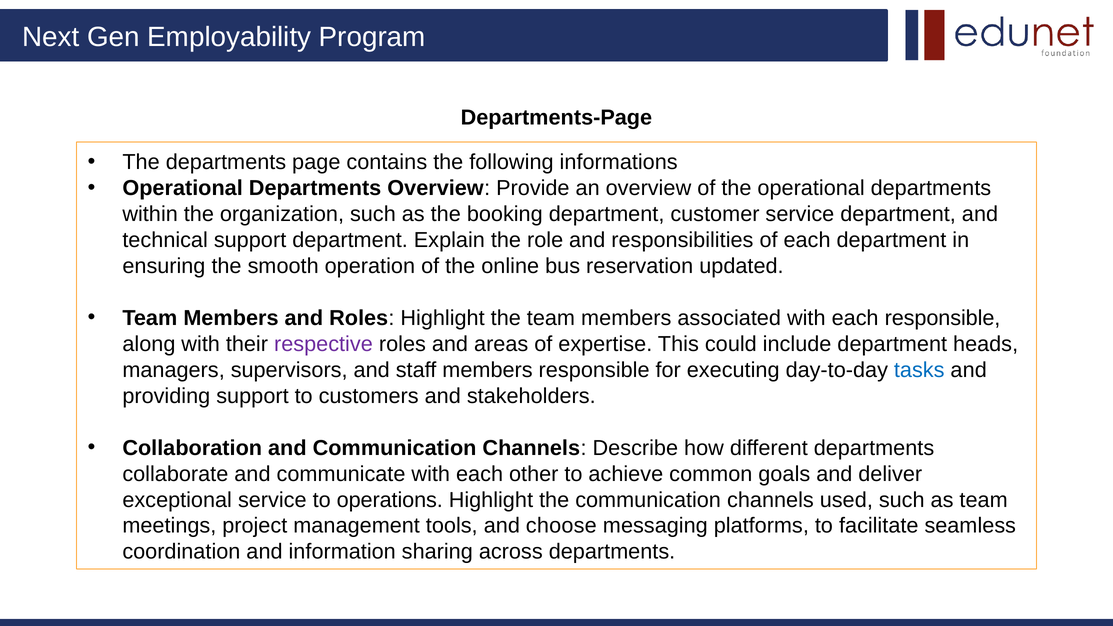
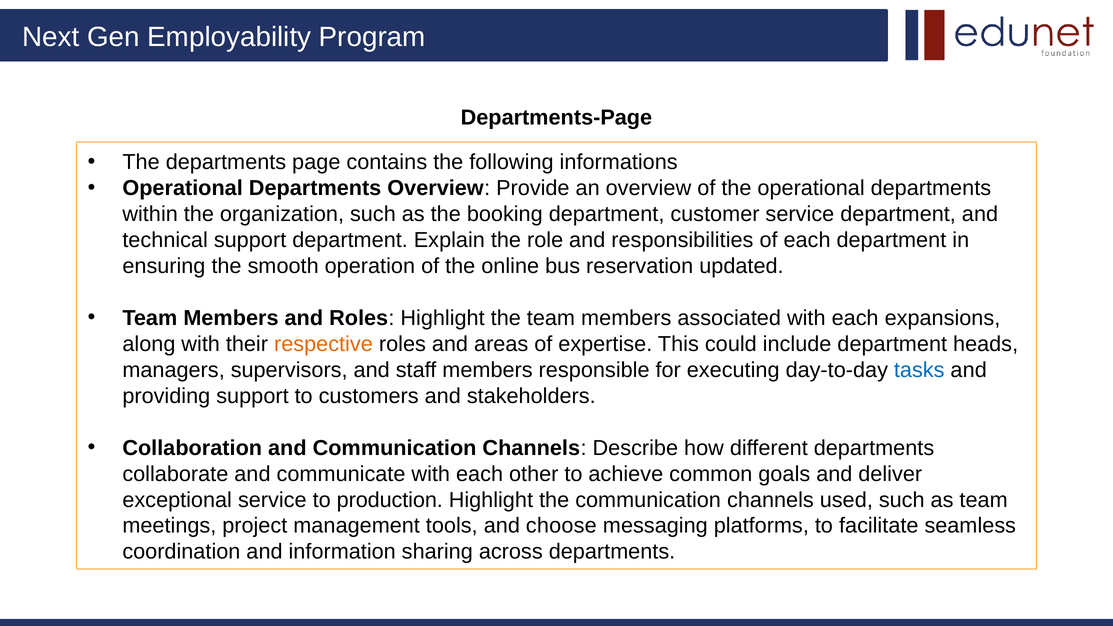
each responsible: responsible -> expansions
respective colour: purple -> orange
operations: operations -> production
